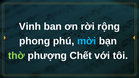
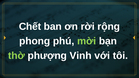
Vinh: Vinh -> Chết
mời colour: light blue -> light green
Chết: Chết -> Vinh
